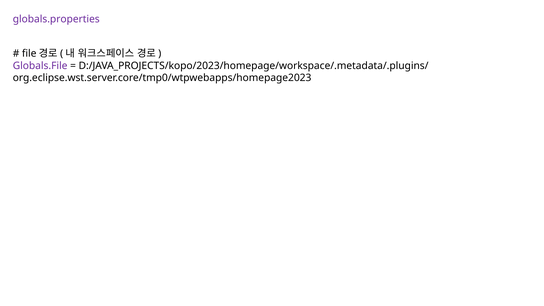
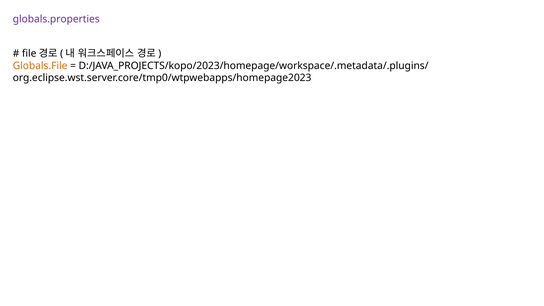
Globals.File colour: purple -> orange
